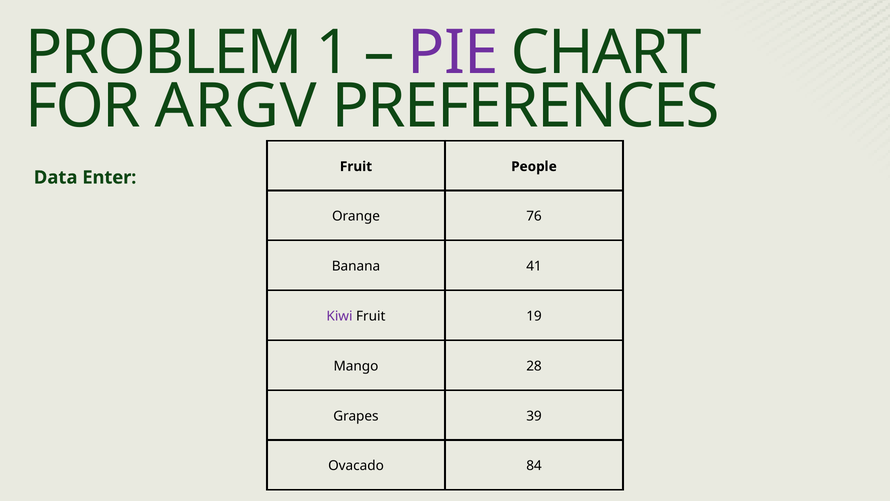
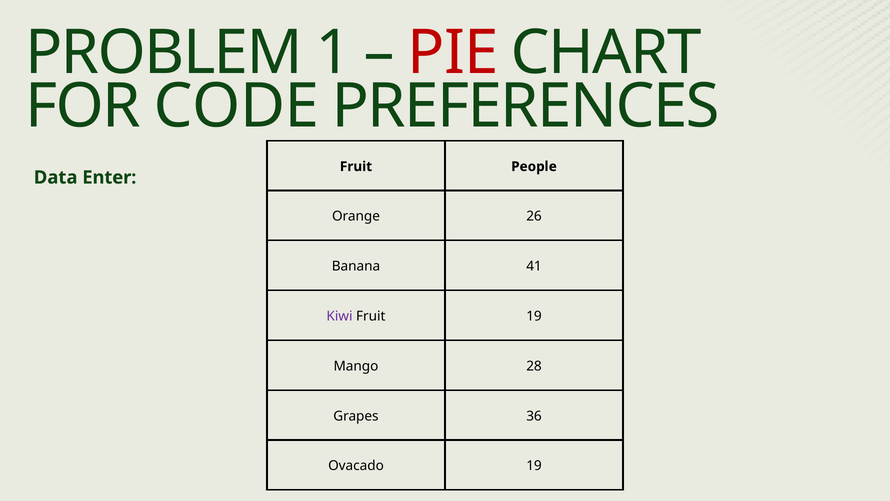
PIE colour: purple -> red
ARGV: ARGV -> CODE
76: 76 -> 26
39: 39 -> 36
Ovacado 84: 84 -> 19
